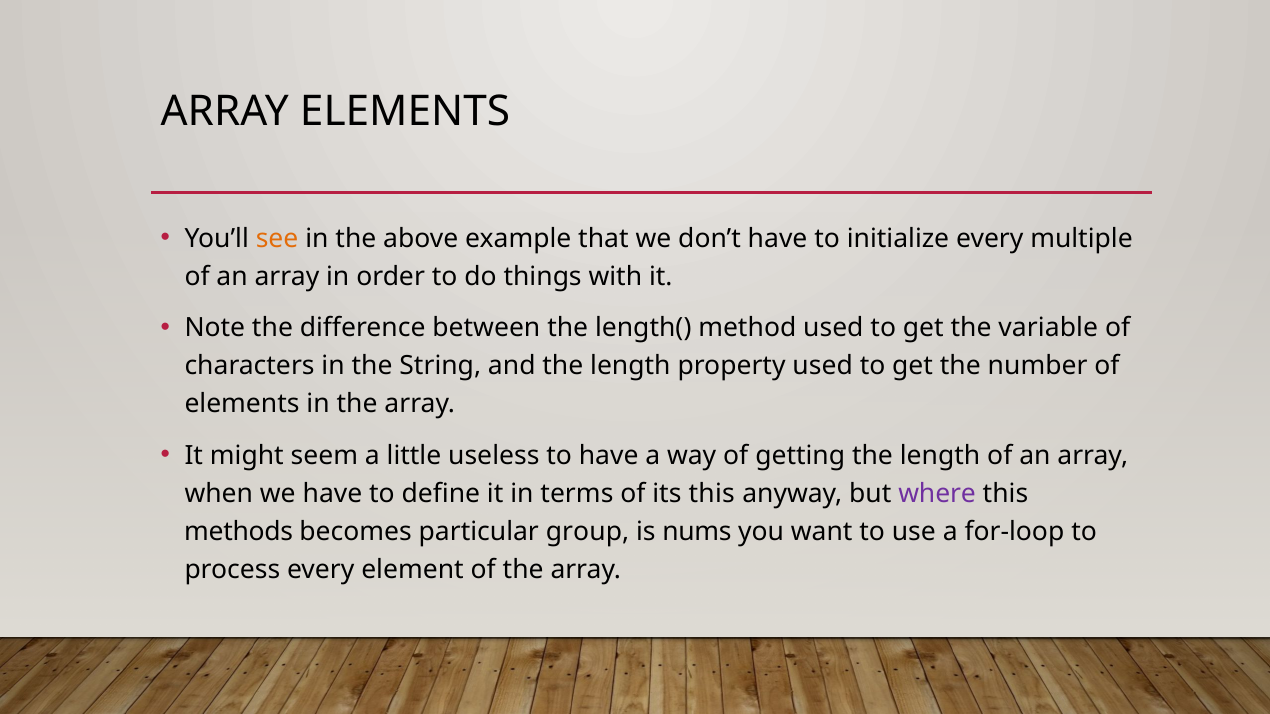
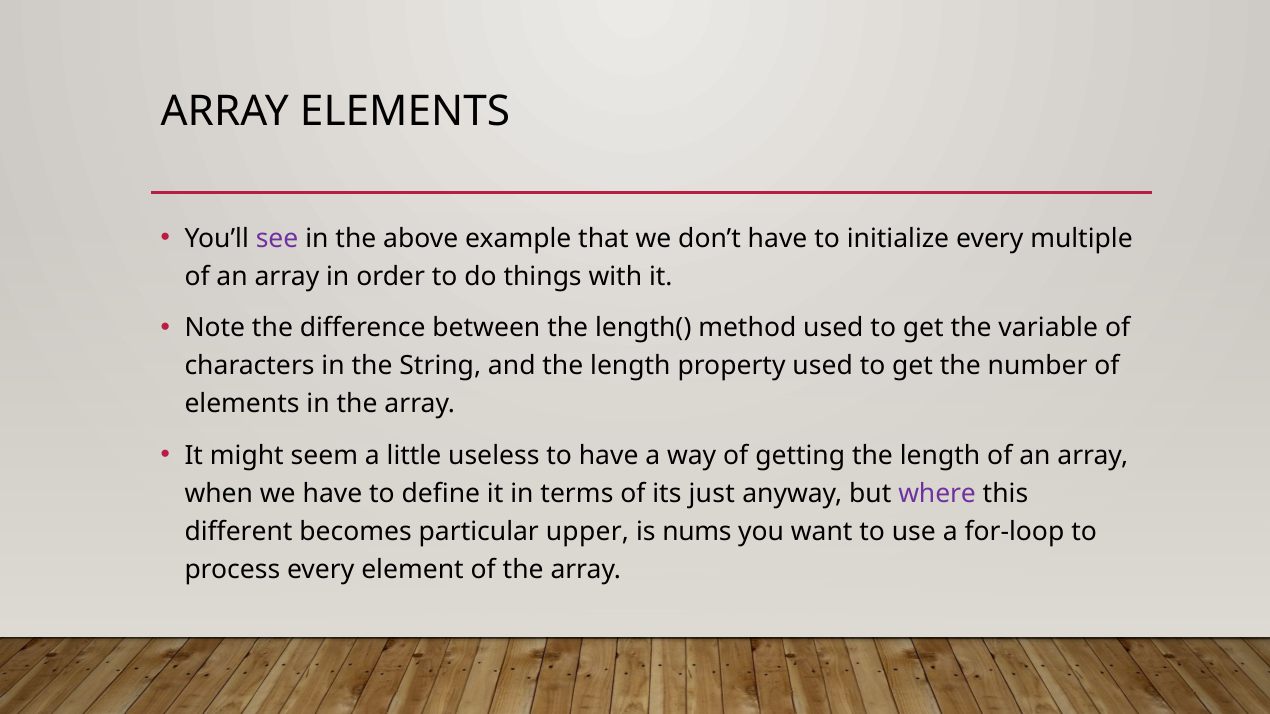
see colour: orange -> purple
its this: this -> just
methods: methods -> different
group: group -> upper
